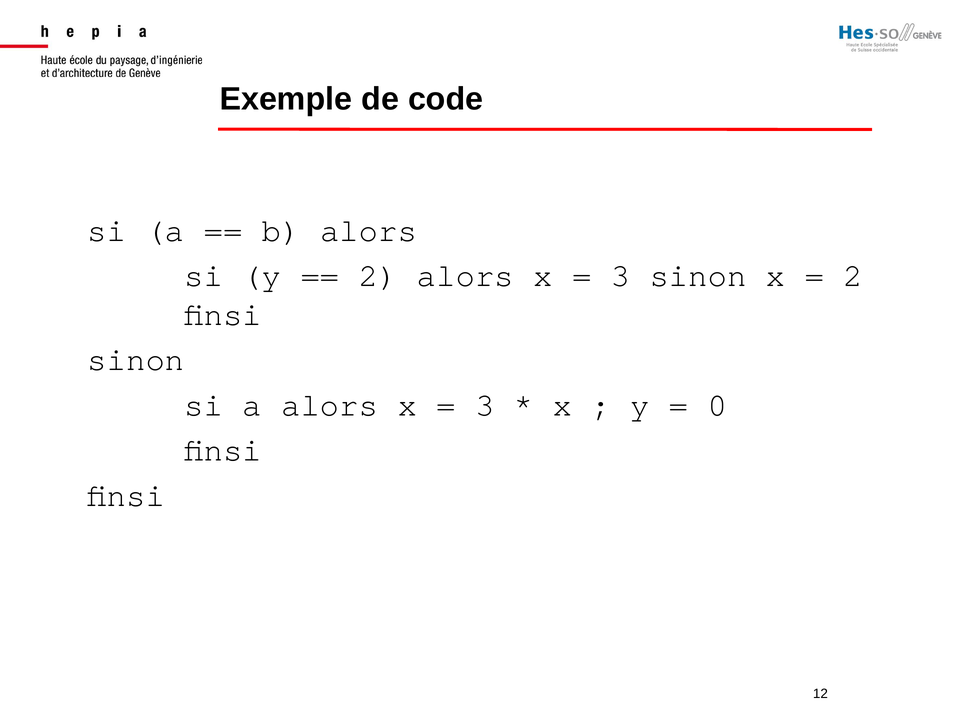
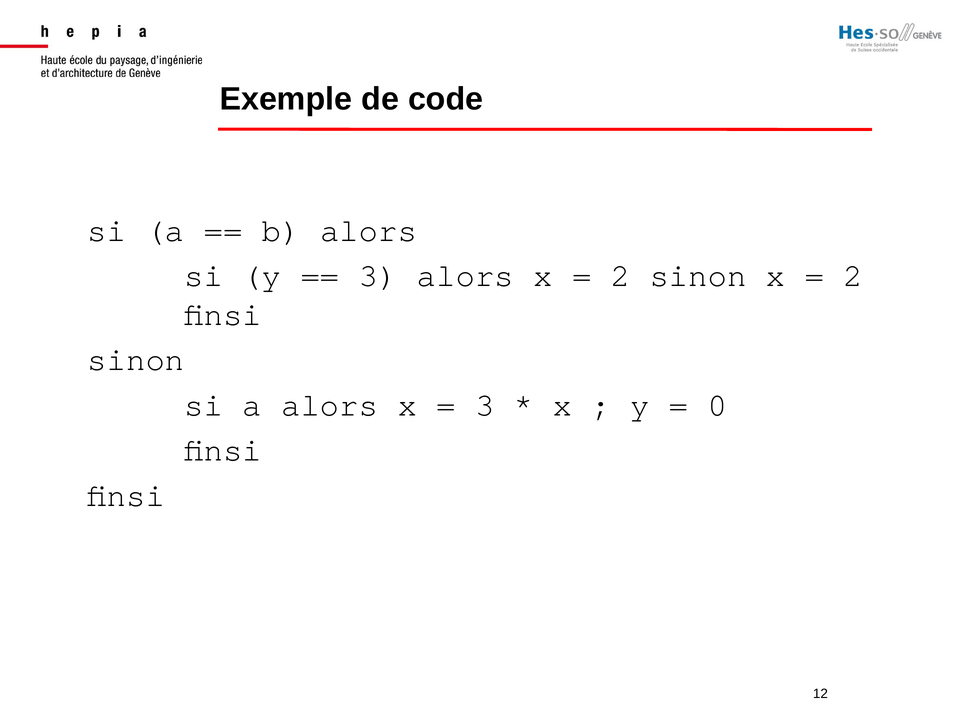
2 at (378, 276): 2 -> 3
3 at (620, 276): 3 -> 2
